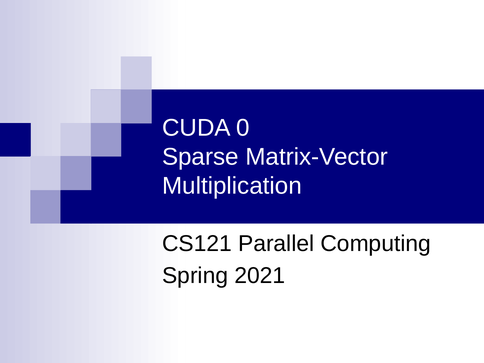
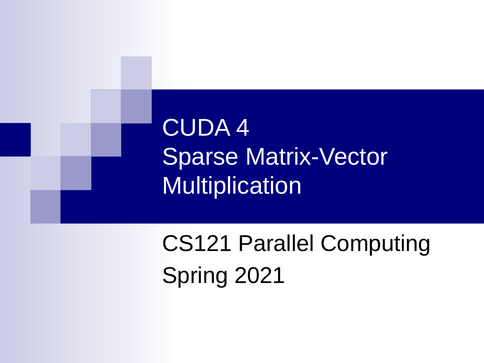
0: 0 -> 4
